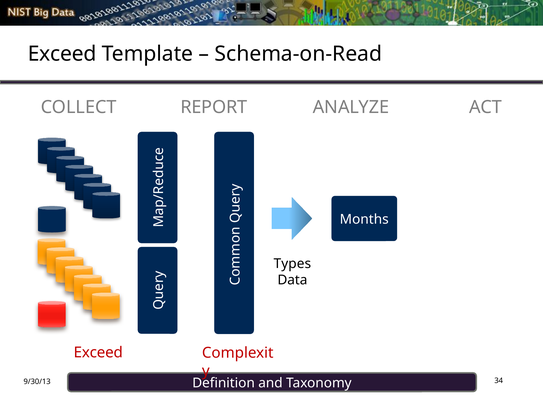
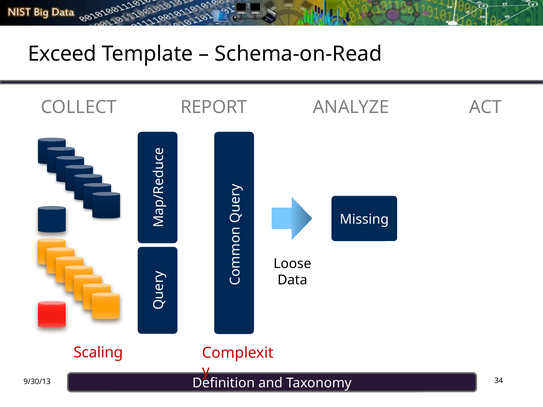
Months: Months -> Missing
Types: Types -> Loose
Exceed at (98, 353): Exceed -> Scaling
